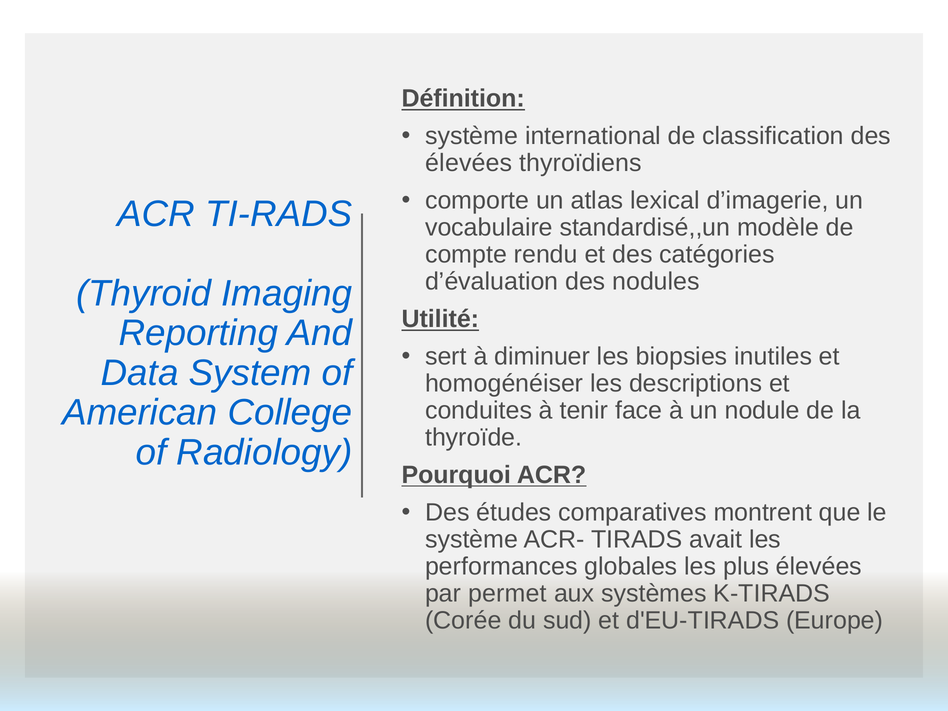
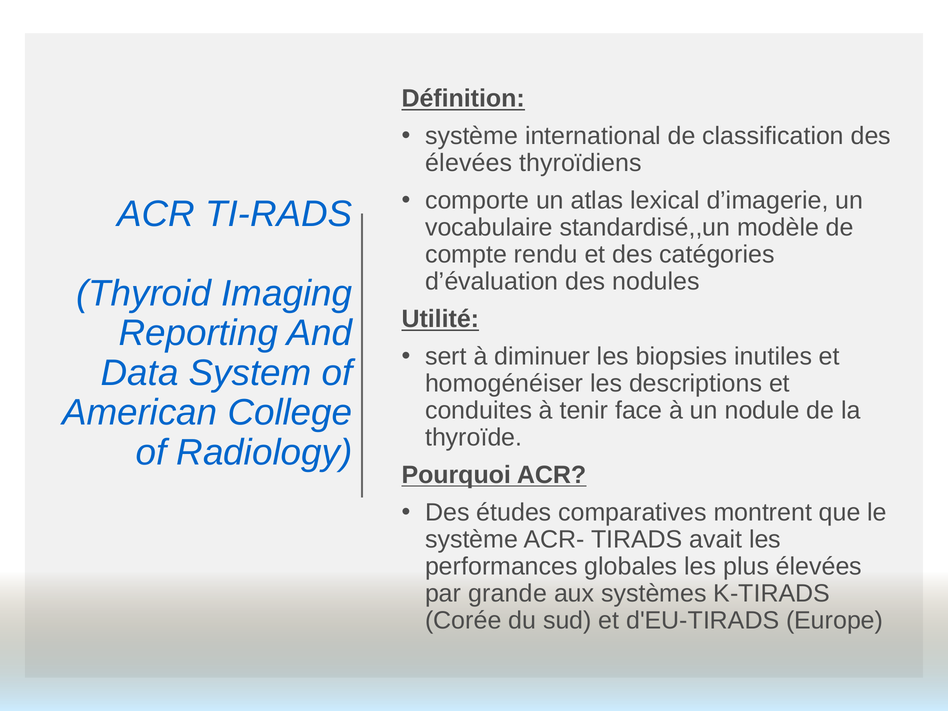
permet: permet -> grande
